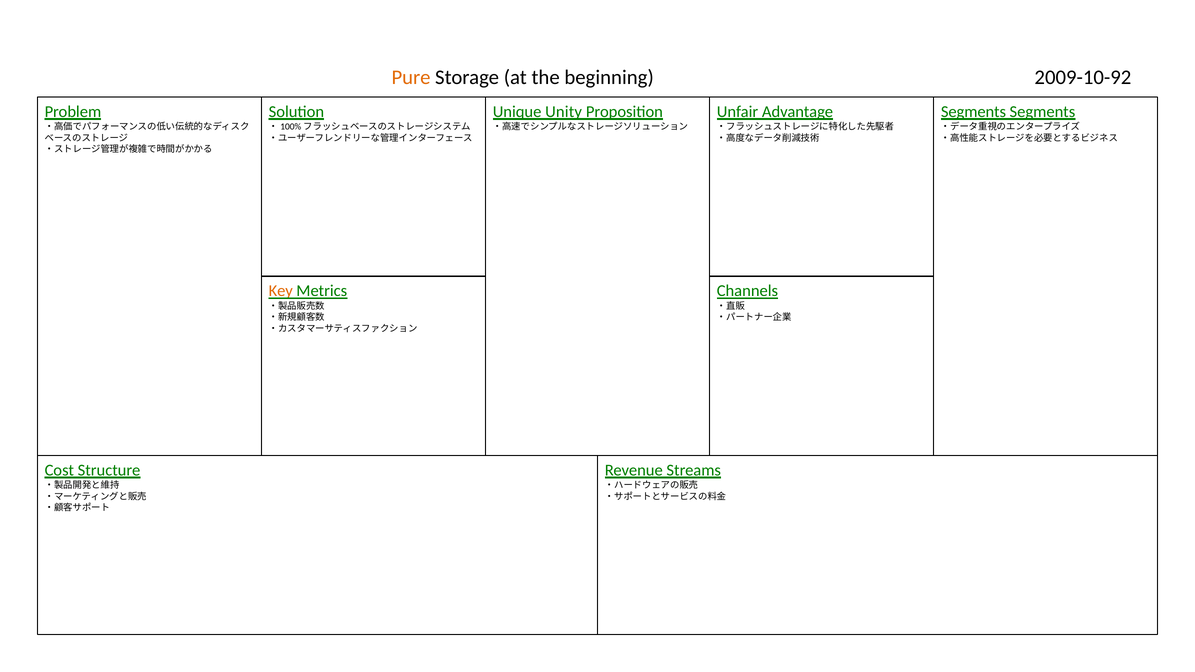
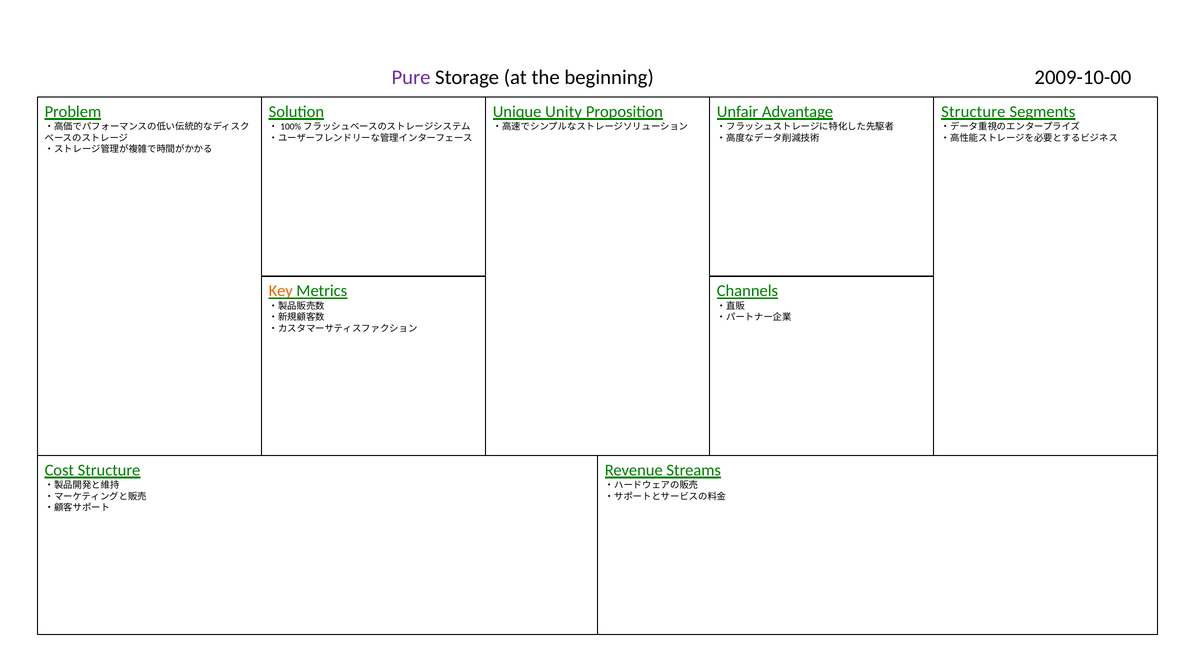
Pure colour: orange -> purple
2009-10-92: 2009-10-92 -> 2009-10-00
Segments at (973, 112): Segments -> Structure
